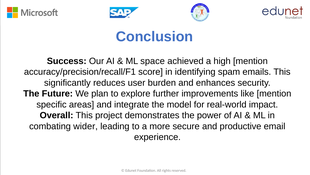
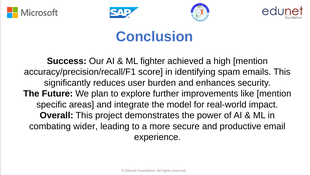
space: space -> fighter
